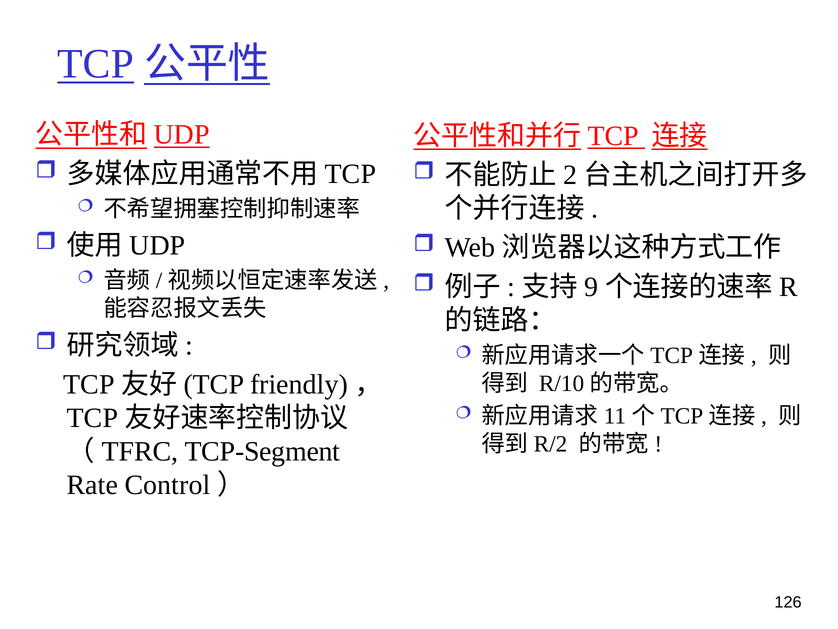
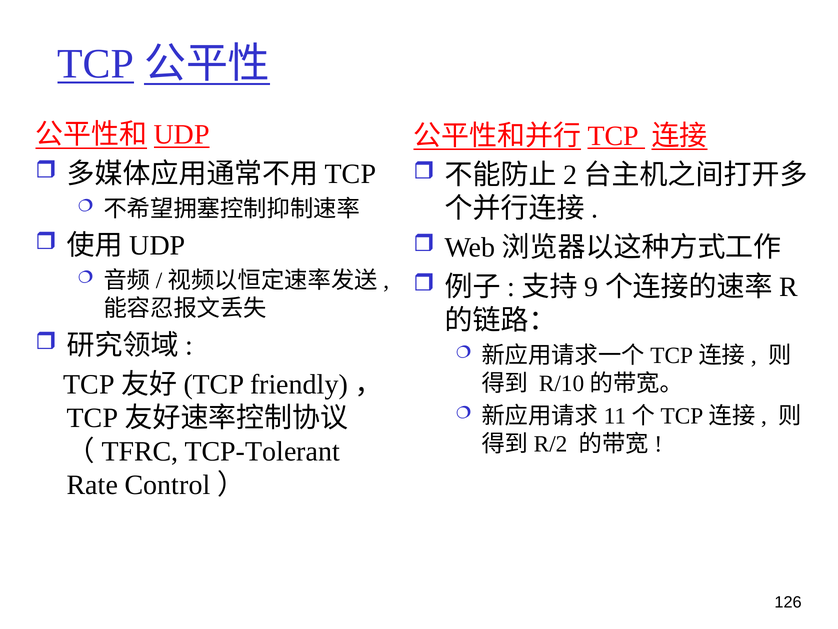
TCP-Segment: TCP-Segment -> TCP-Tolerant
